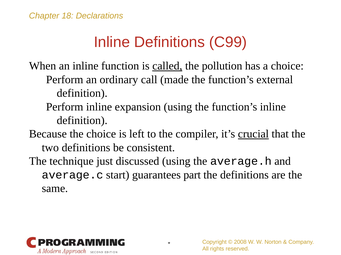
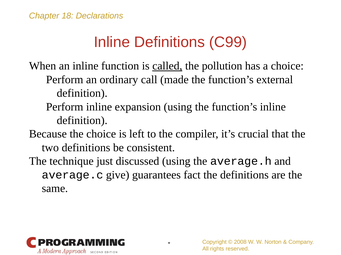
crucial underline: present -> none
start: start -> give
part: part -> fact
